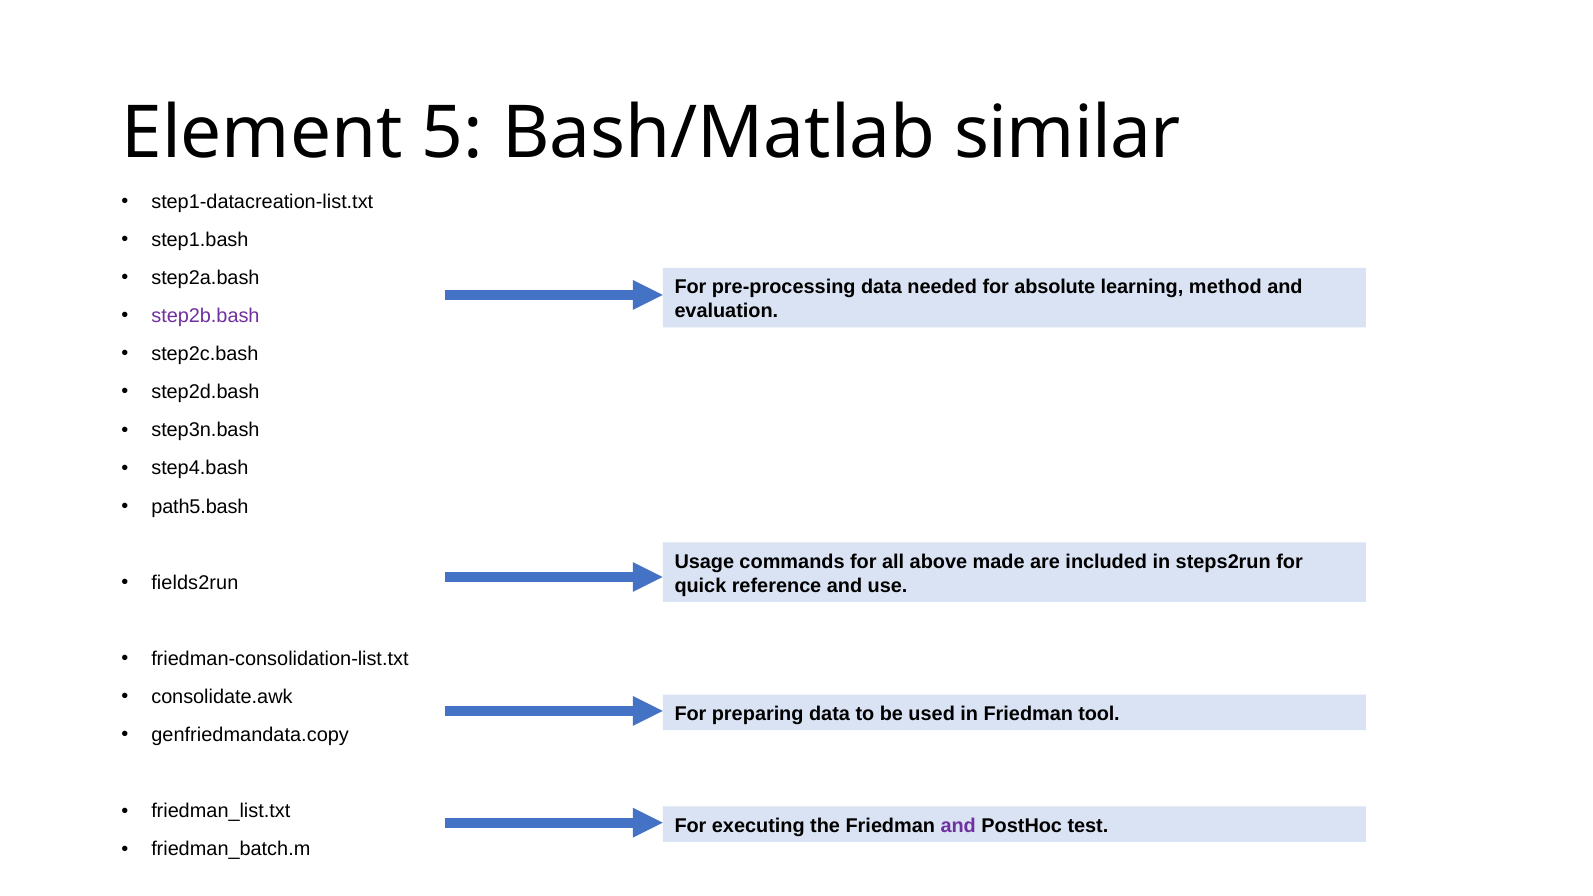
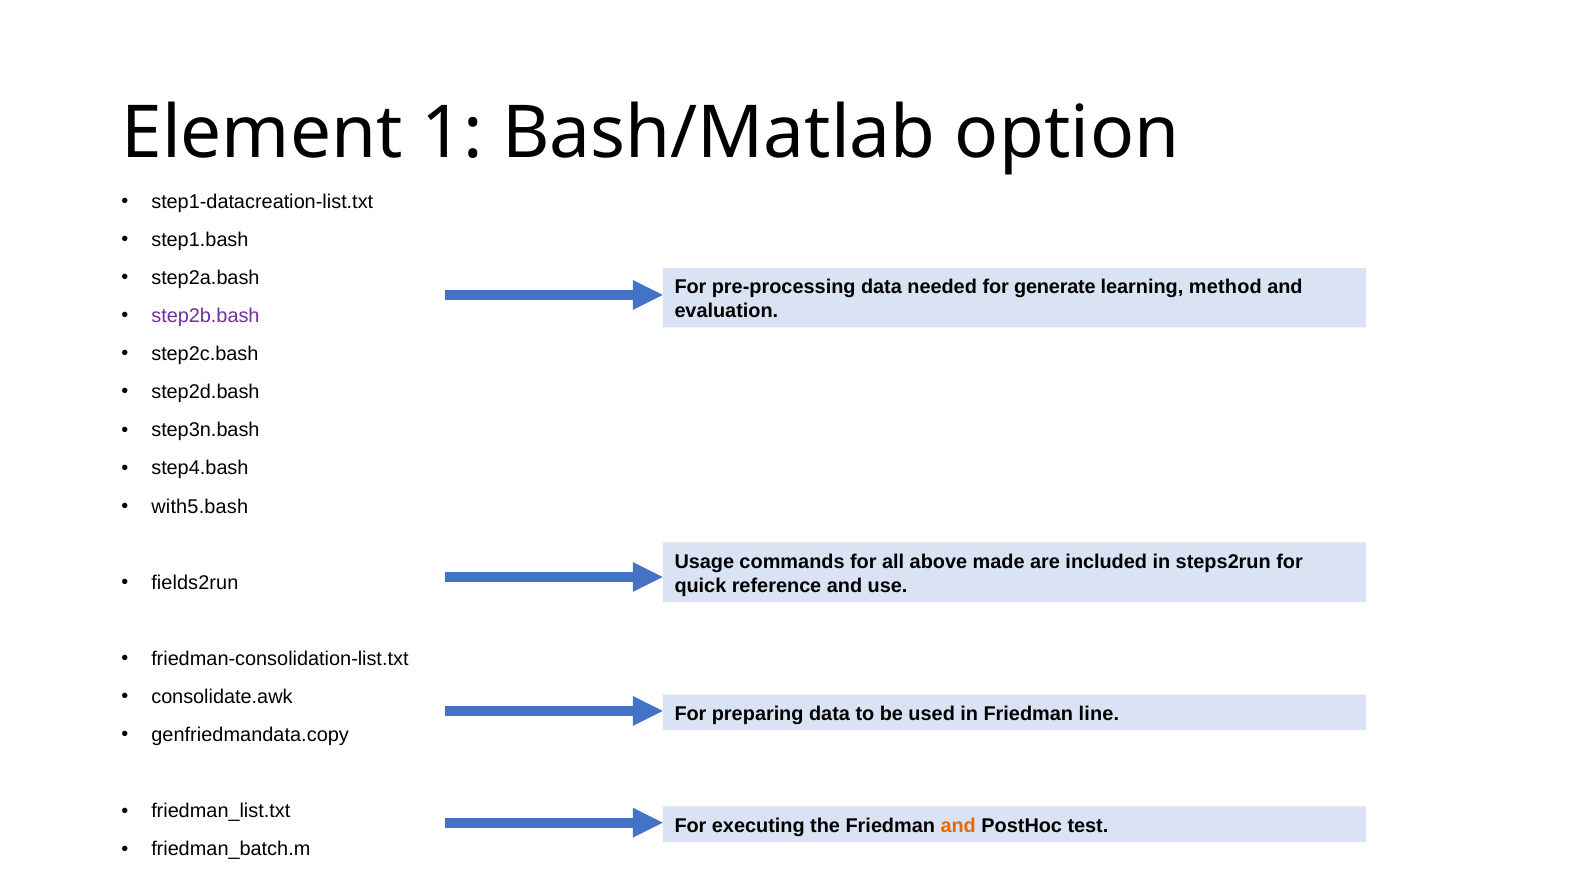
5: 5 -> 1
similar: similar -> option
absolute: absolute -> generate
path5.bash: path5.bash -> with5.bash
tool: tool -> line
and at (958, 826) colour: purple -> orange
